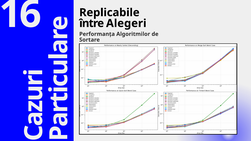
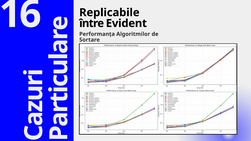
Alegeri: Alegeri -> Evident
